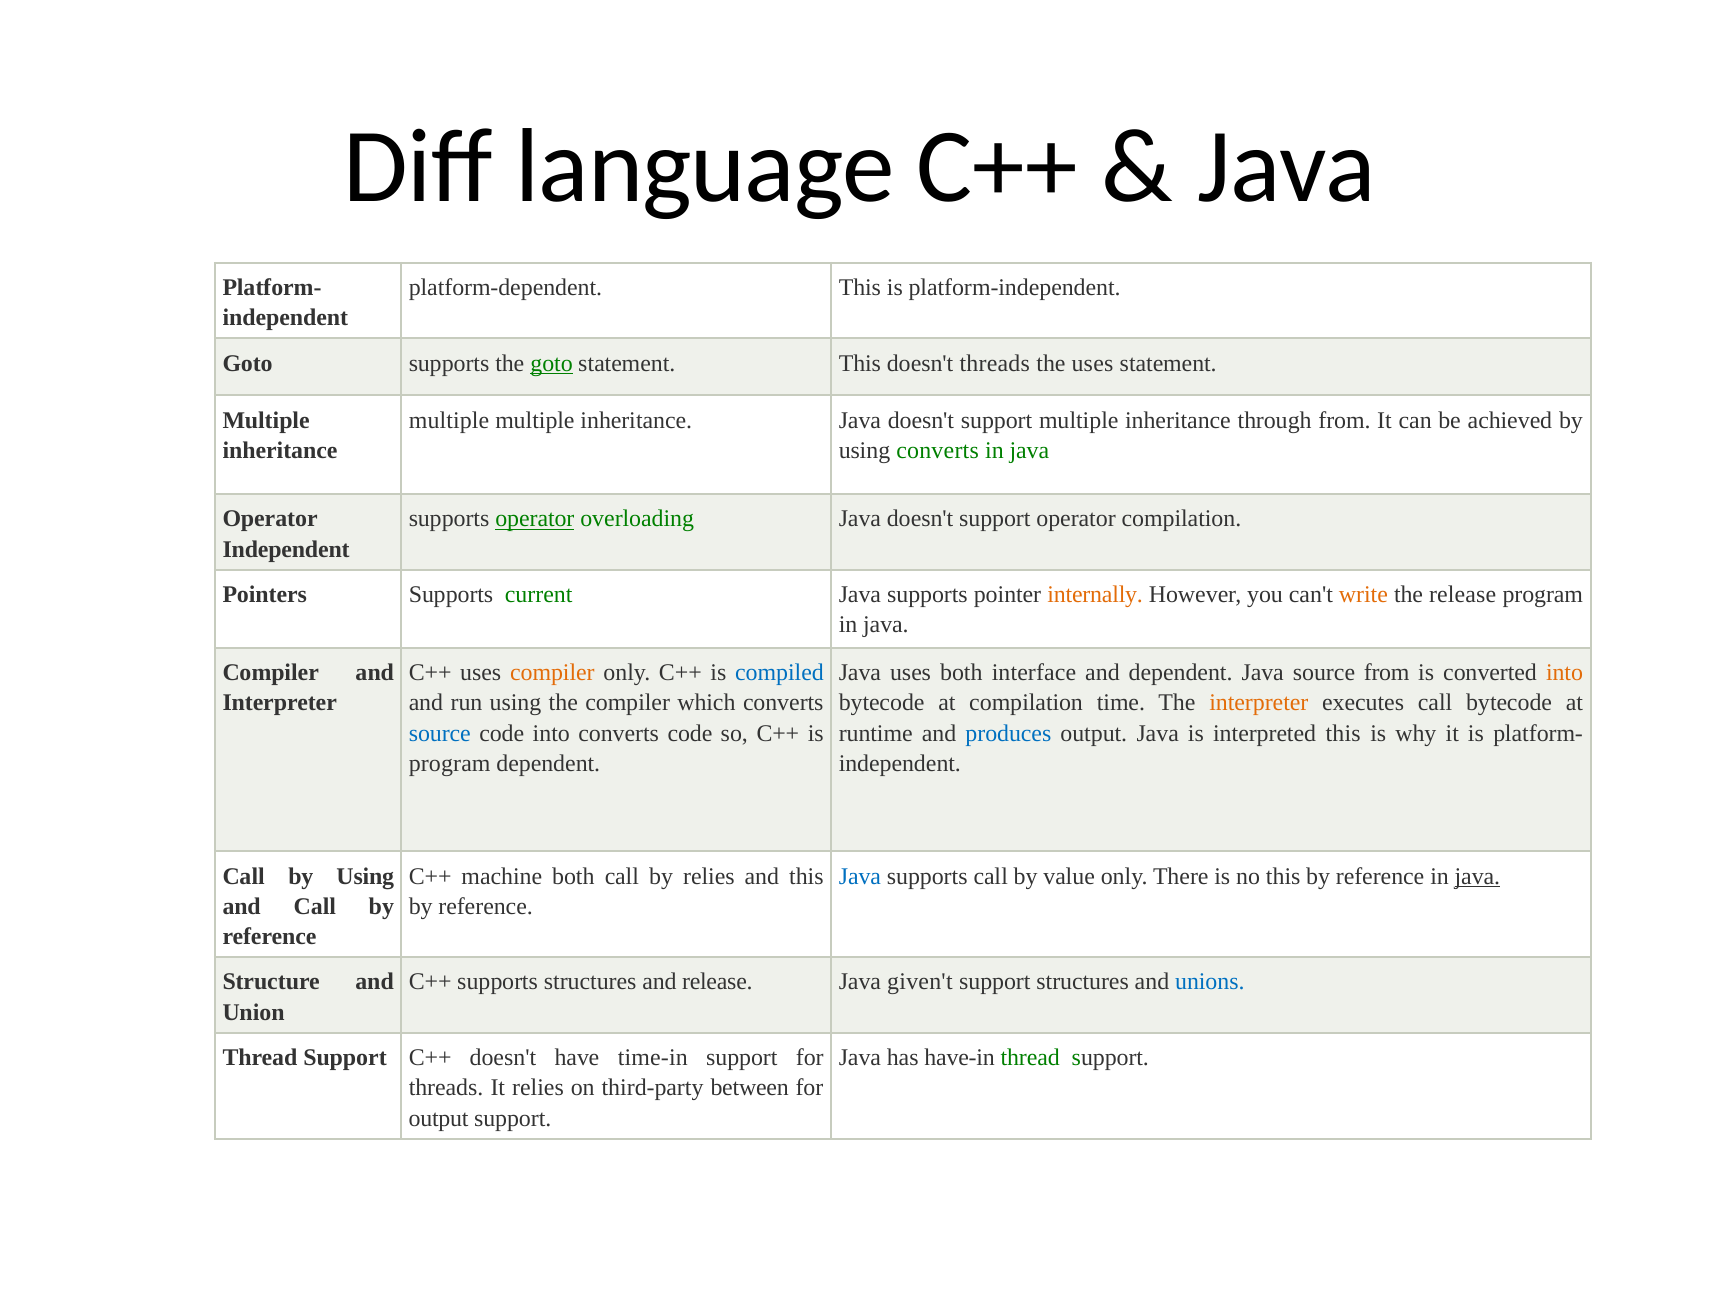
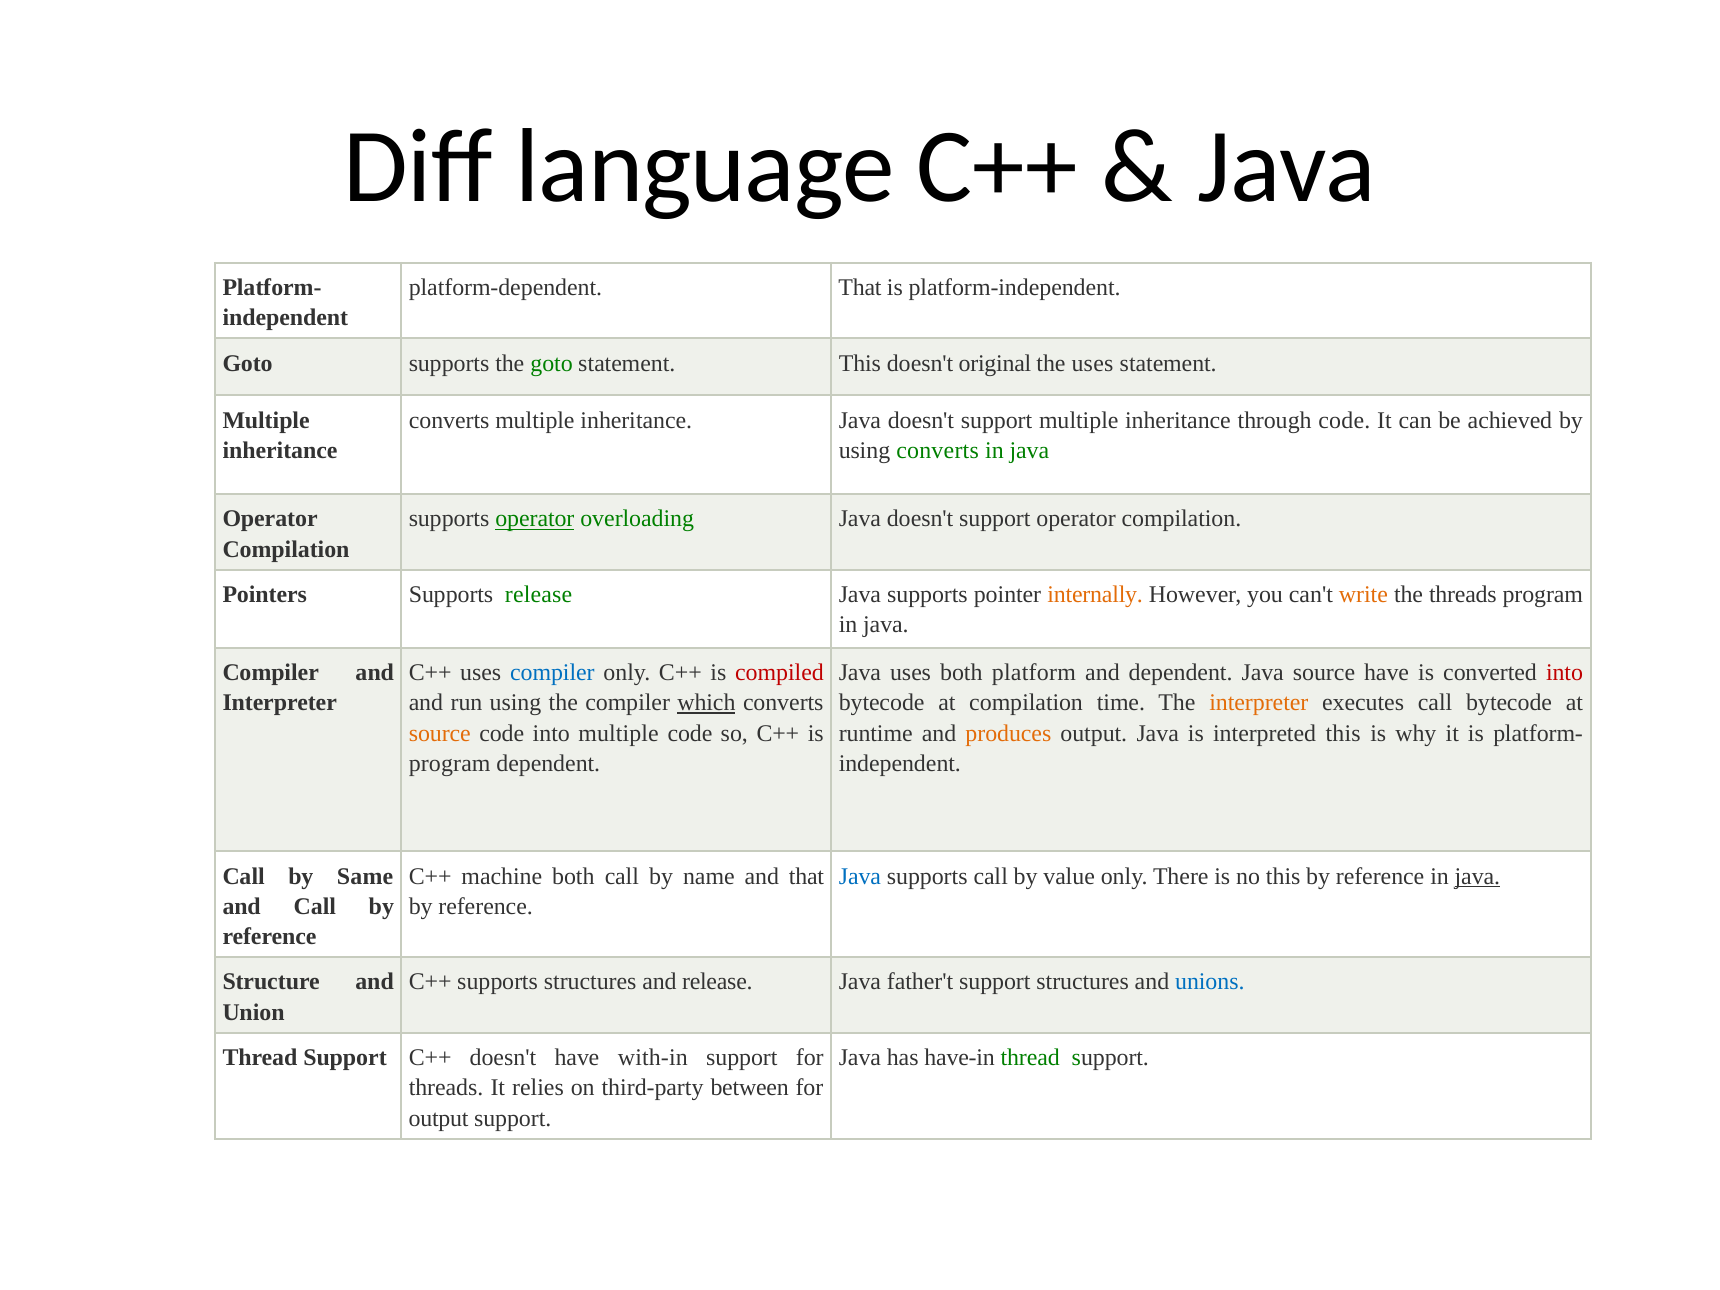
platform-dependent This: This -> That
goto at (552, 363) underline: present -> none
doesn't threads: threads -> original
multiple at (449, 420): multiple -> converts
through from: from -> code
Independent at (286, 549): Independent -> Compilation
Supports current: current -> release
the release: release -> threads
compiler at (552, 673) colour: orange -> blue
compiled colour: blue -> red
interface: interface -> platform
source from: from -> have
into at (1565, 673) colour: orange -> red
which underline: none -> present
source at (440, 733) colour: blue -> orange
into converts: converts -> multiple
produces colour: blue -> orange
Call by Using: Using -> Same
by relies: relies -> name
and this: this -> that
given't: given't -> father't
time-in: time-in -> with-in
